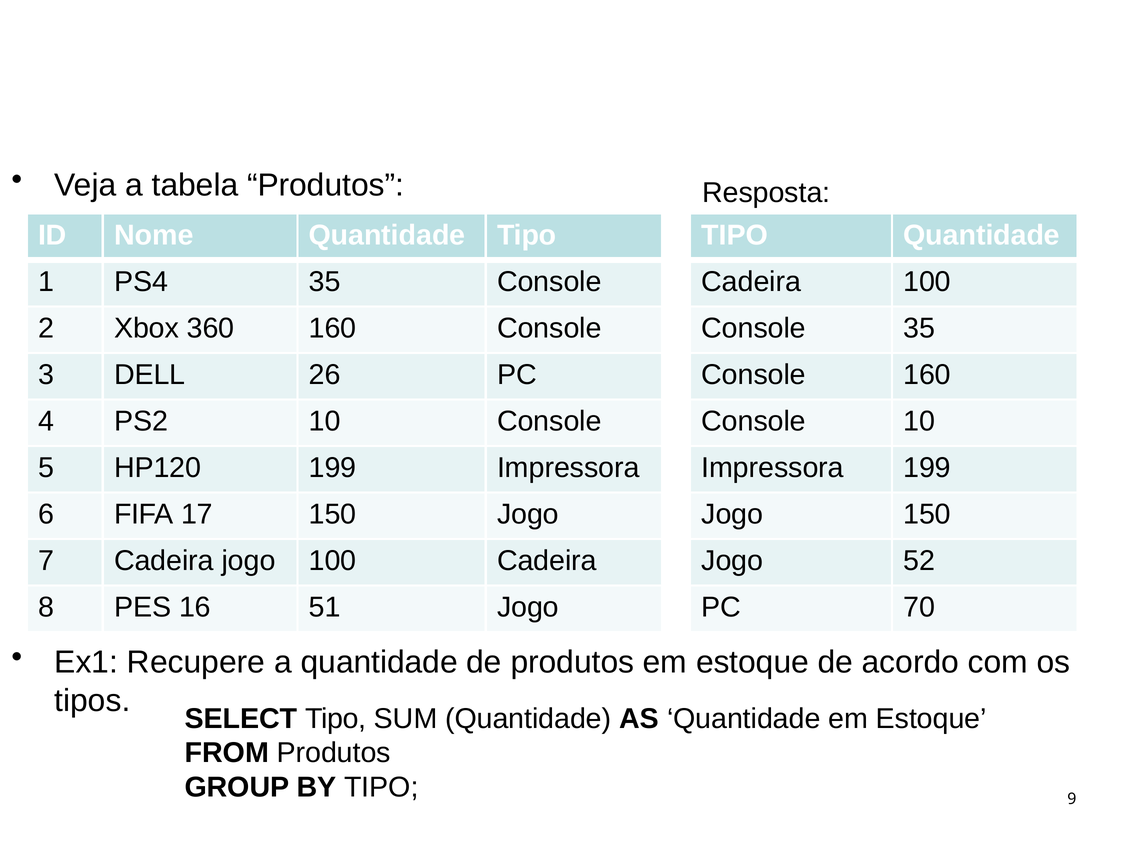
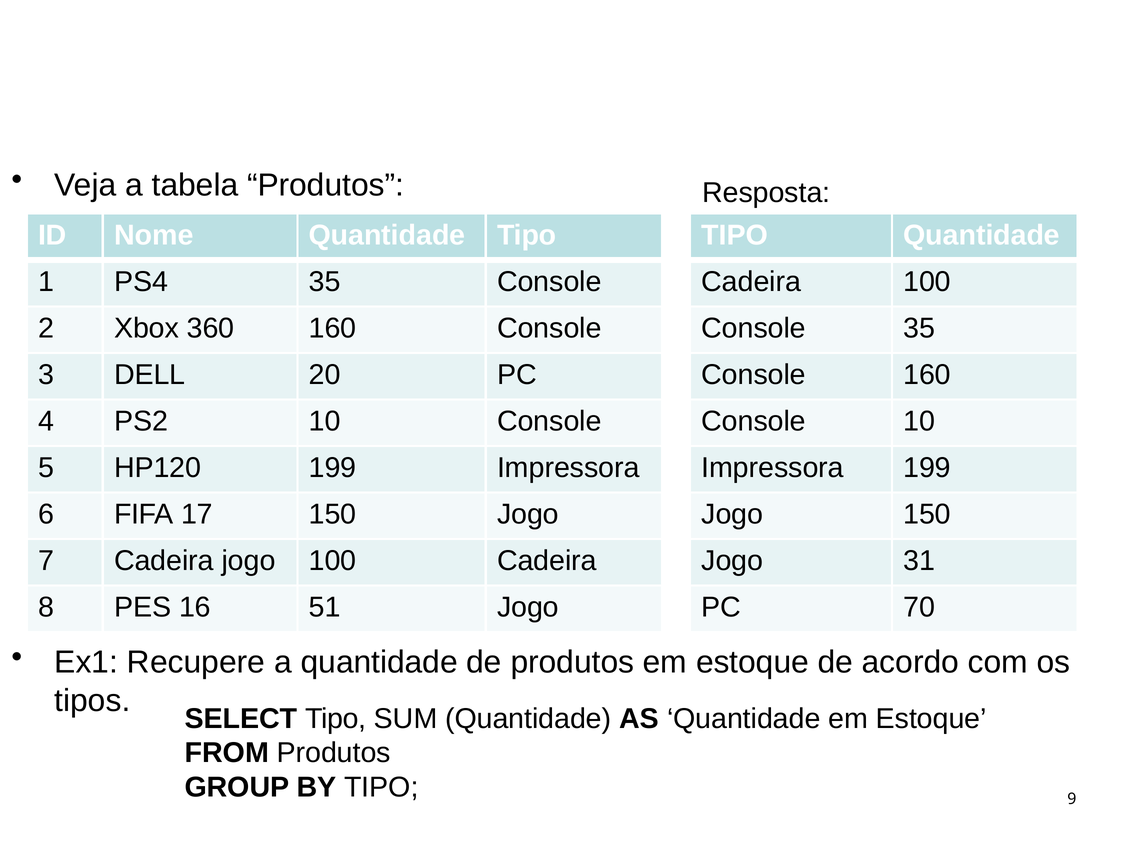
26: 26 -> 20
52: 52 -> 31
